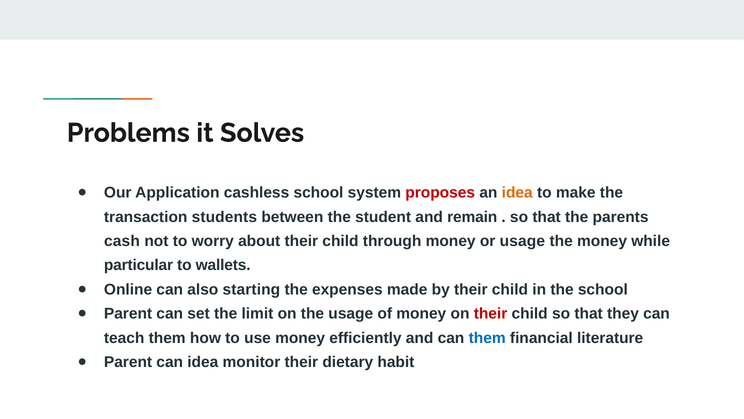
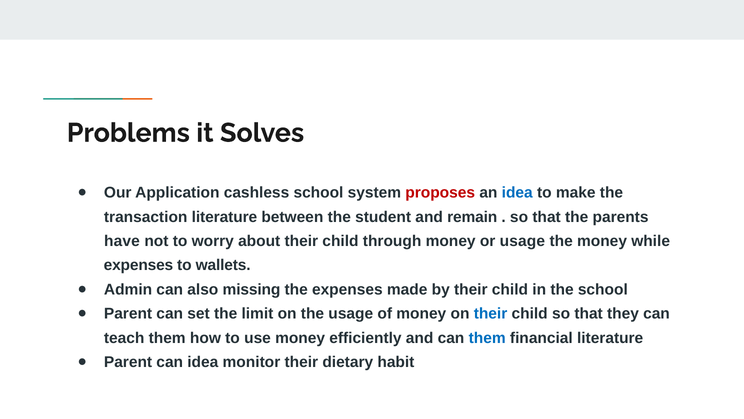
idea at (517, 193) colour: orange -> blue
transaction students: students -> literature
cash: cash -> have
particular at (138, 265): particular -> expenses
Online: Online -> Admin
starting: starting -> missing
their at (491, 313) colour: red -> blue
